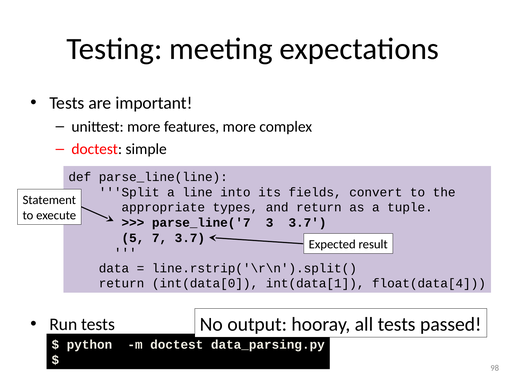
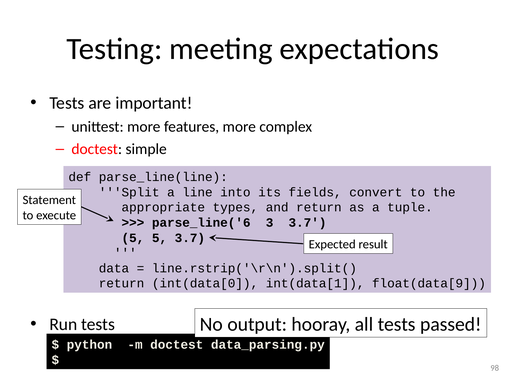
parse_line('7: parse_line('7 -> parse_line('6
5 7: 7 -> 5
float(data[4: float(data[4 -> float(data[9
